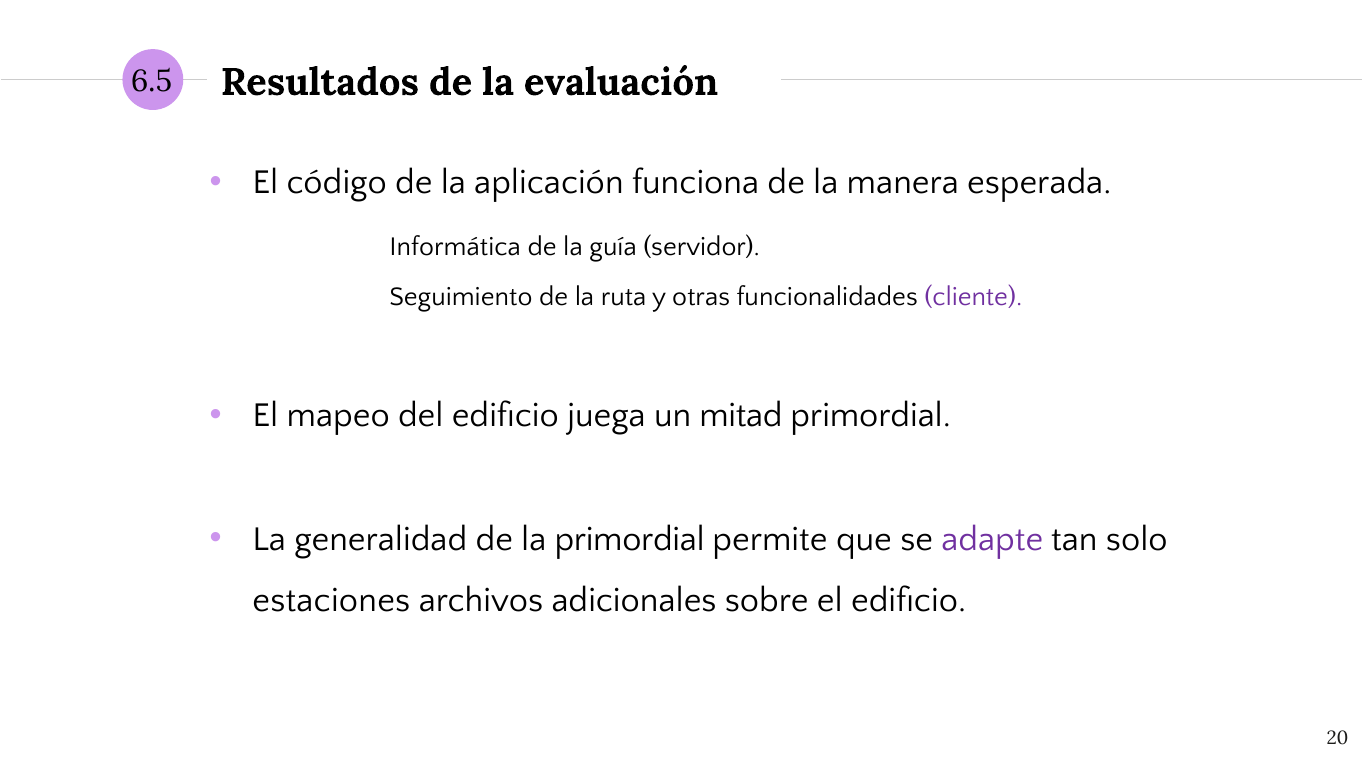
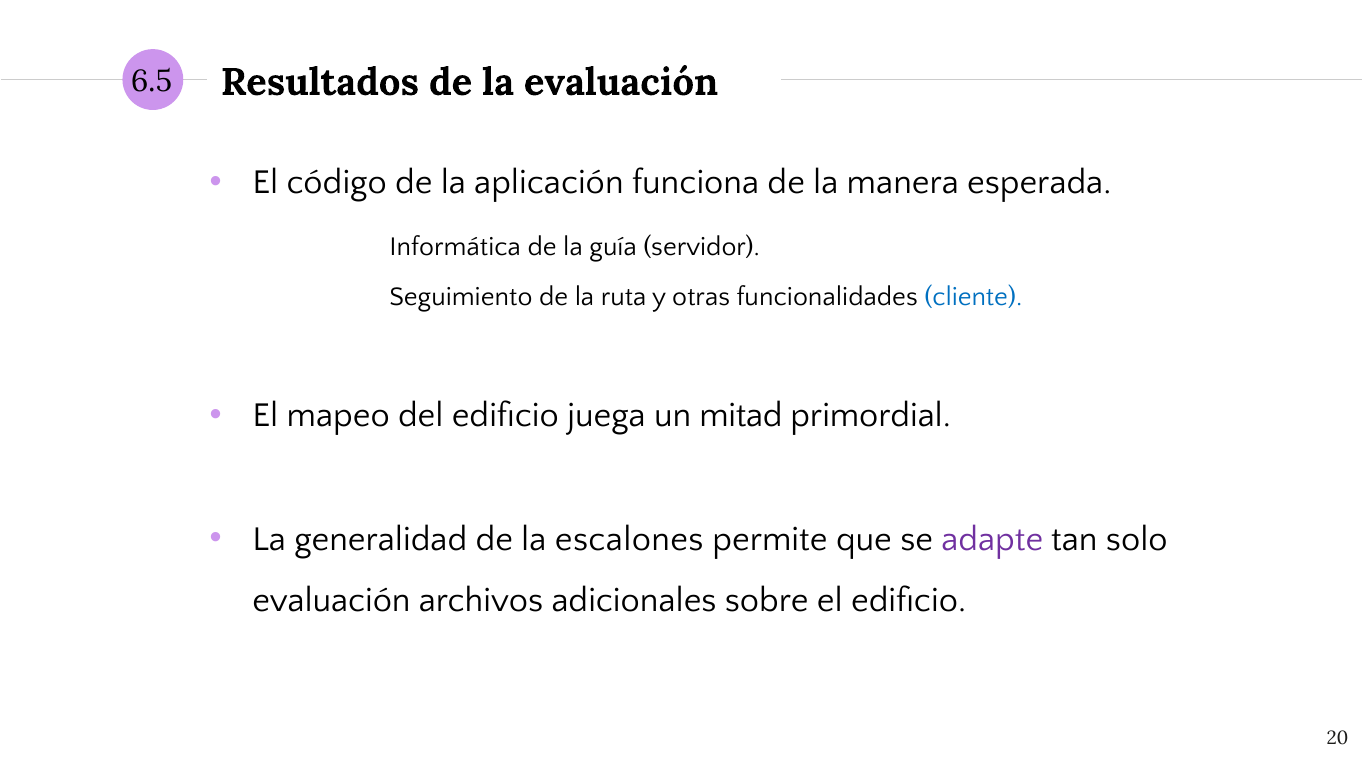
cliente colour: purple -> blue
la primordial: primordial -> escalones
estaciones at (331, 600): estaciones -> evaluación
